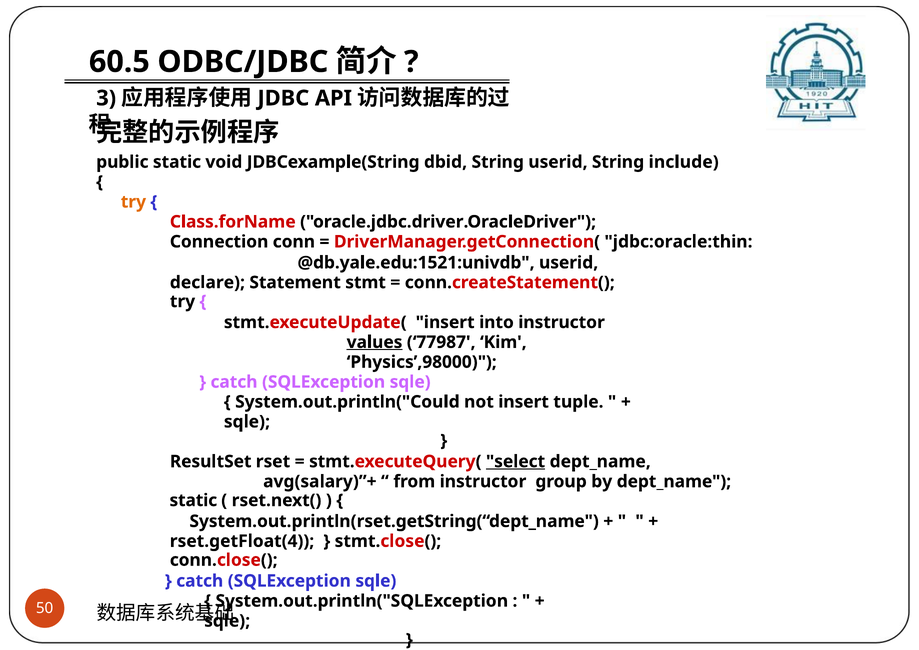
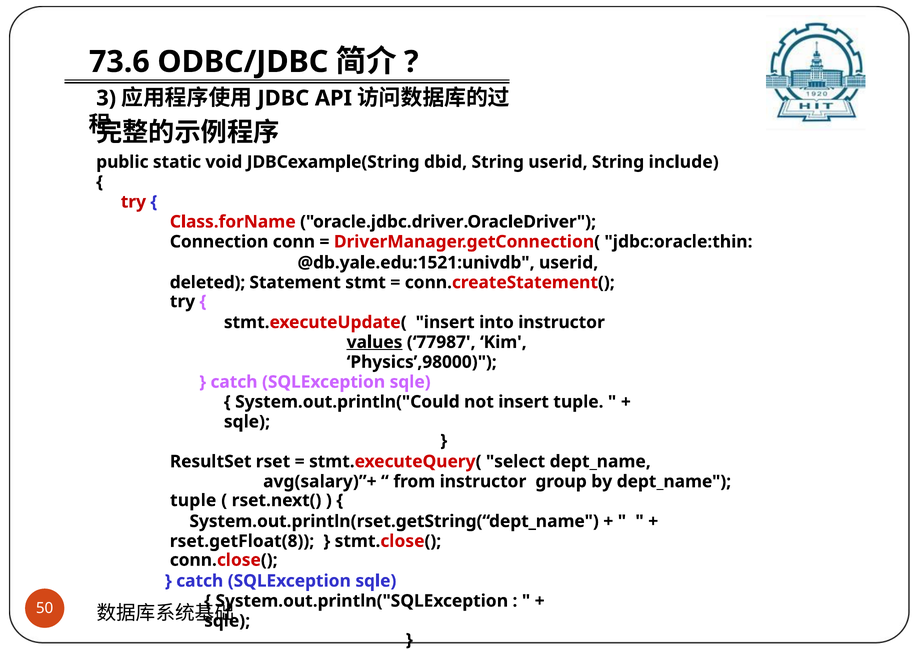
60.5: 60.5 -> 73.6
try at (133, 202) colour: orange -> red
declare: declare -> deleted
select underline: present -> none
static at (193, 500): static -> tuple
rset.getFloat(4: rset.getFloat(4 -> rset.getFloat(8
